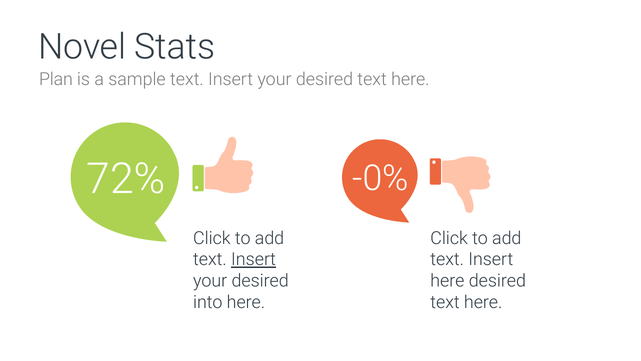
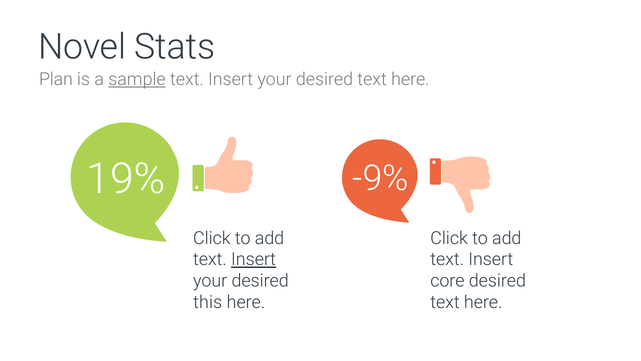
sample underline: none -> present
72%: 72% -> 19%
-0%: -0% -> -9%
here at (447, 281): here -> core
into: into -> this
